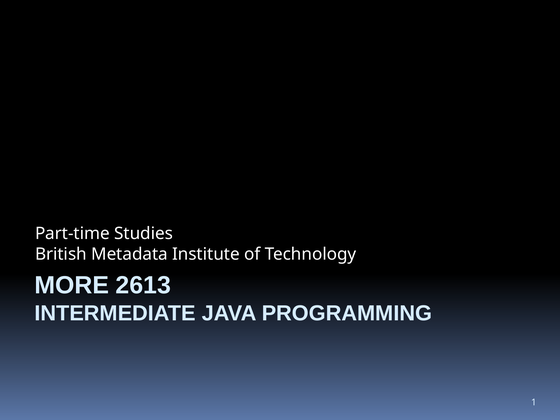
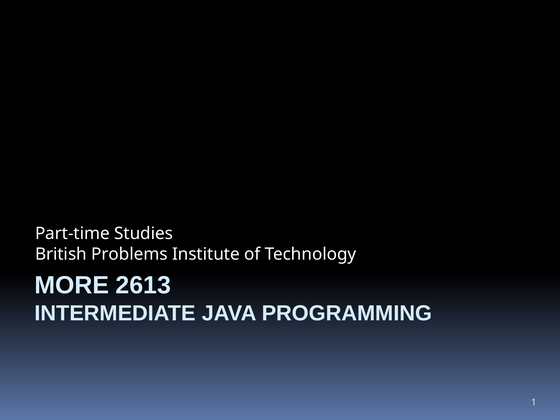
Metadata: Metadata -> Problems
